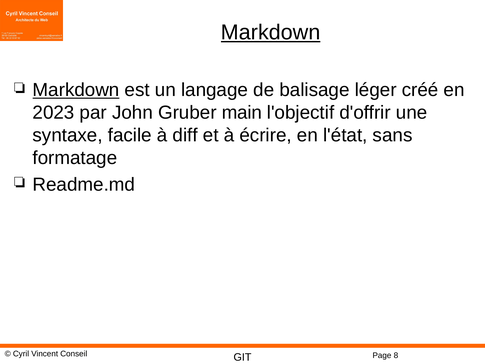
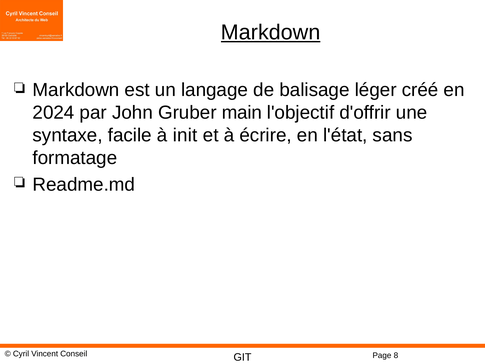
Markdown at (76, 90) underline: present -> none
2023: 2023 -> 2024
diff: diff -> init
